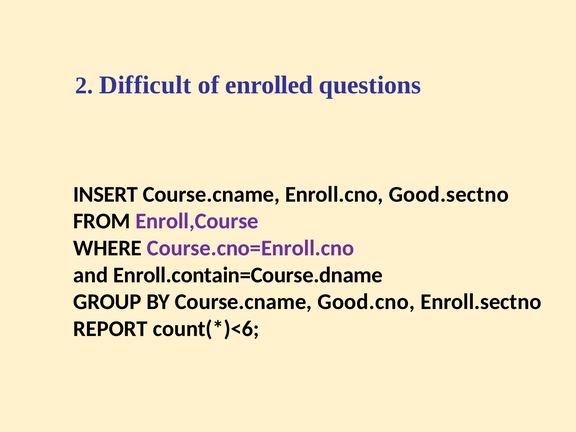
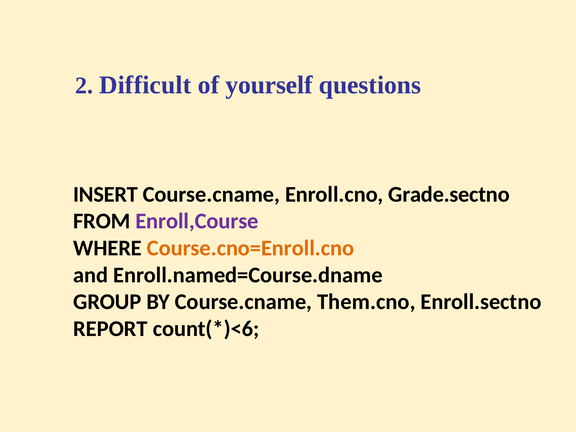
enrolled: enrolled -> yourself
Good.sectno: Good.sectno -> Grade.sectno
Course.cno=Enroll.cno colour: purple -> orange
Enroll.contain=Course.dname: Enroll.contain=Course.dname -> Enroll.named=Course.dname
Good.cno: Good.cno -> Them.cno
